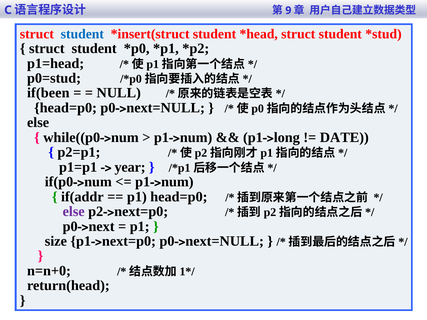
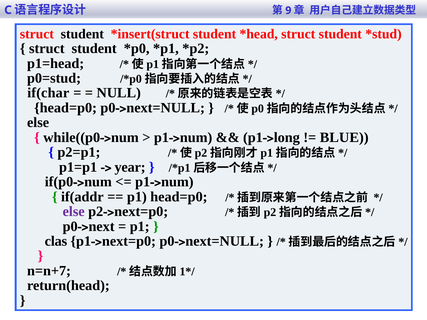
student at (82, 34) colour: blue -> black
if(been: if(been -> if(char
DATE: DATE -> BLUE
size: size -> clas
n=n+0: n=n+0 -> n=n+7
